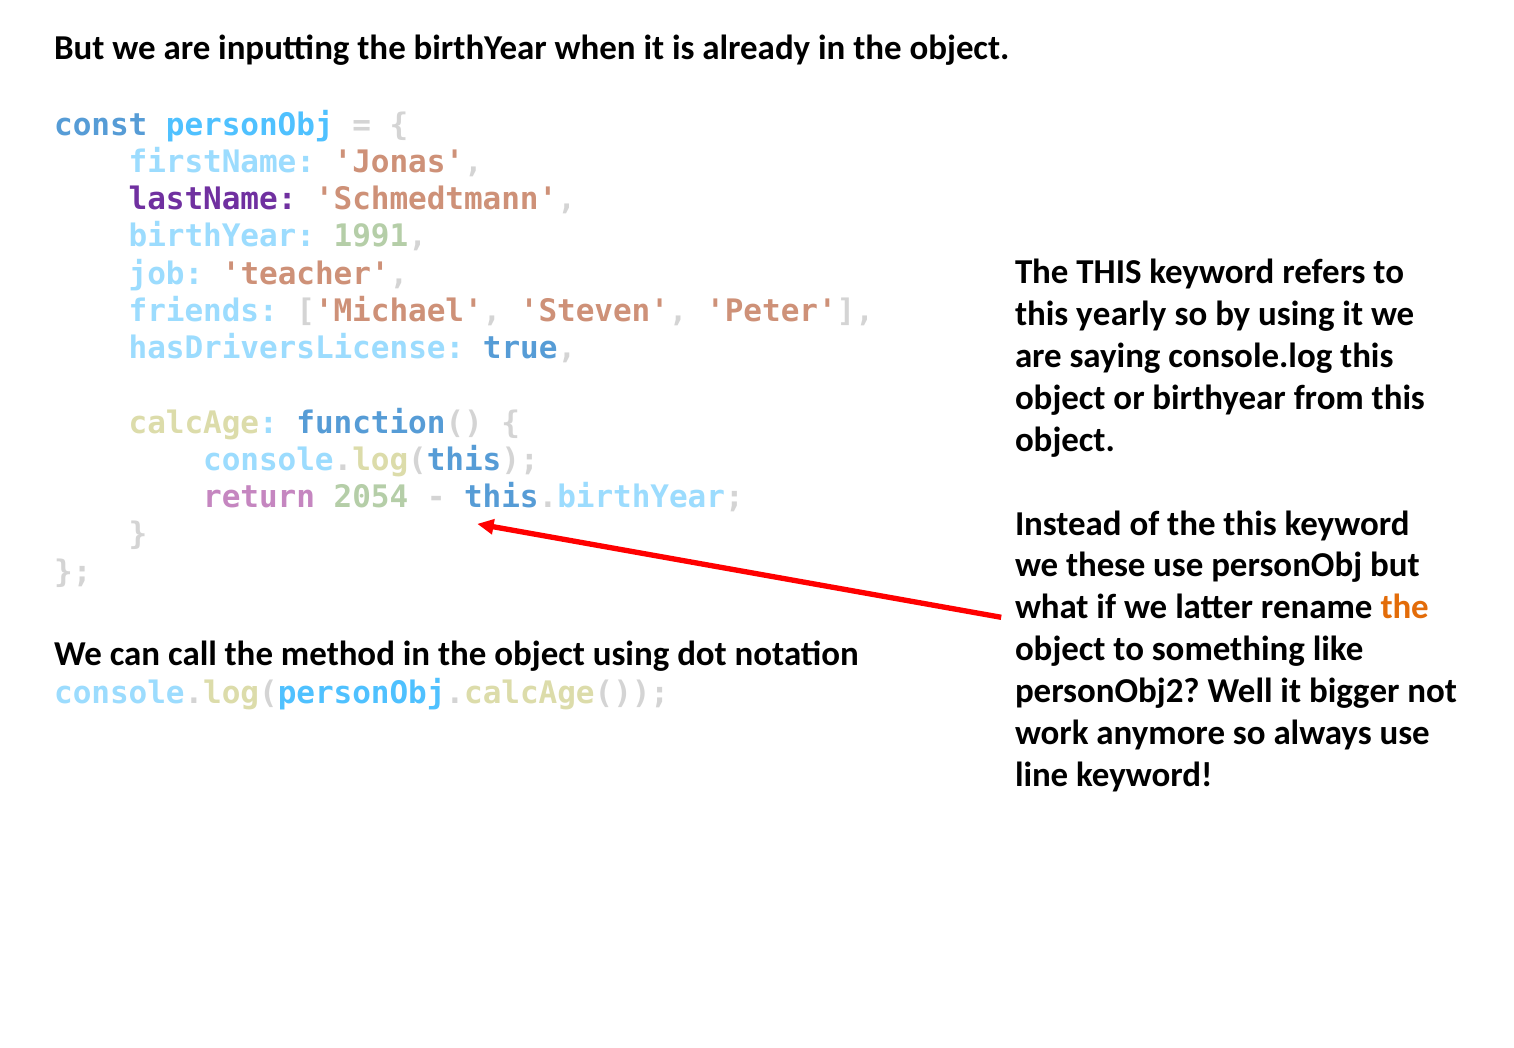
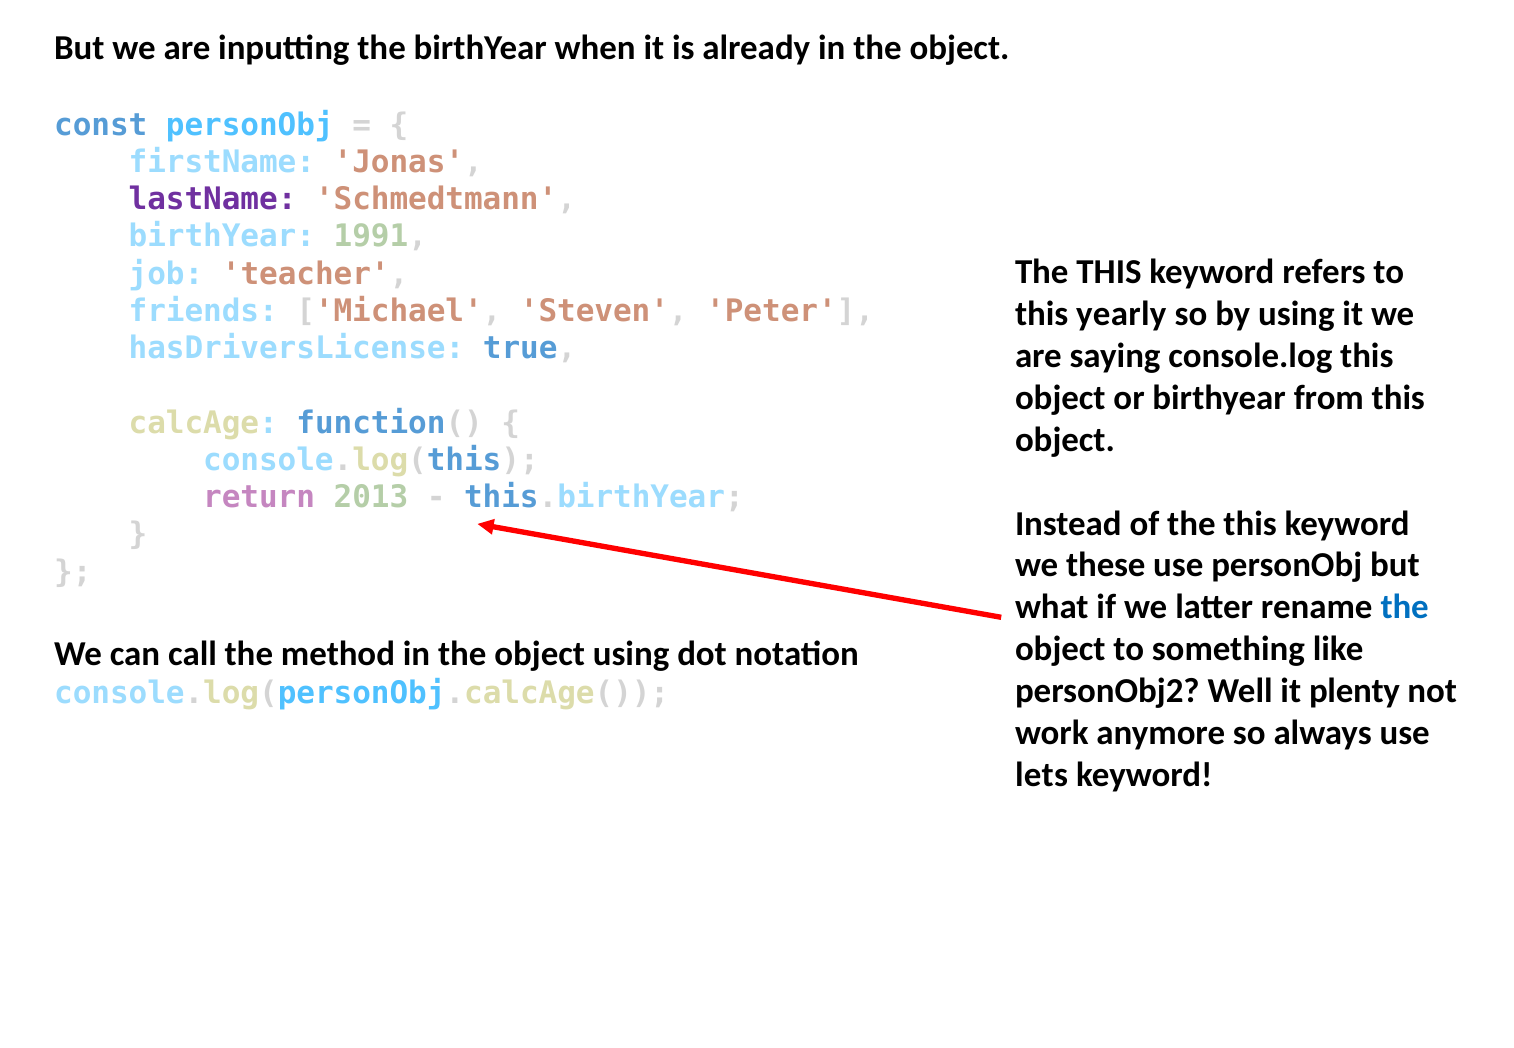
2054: 2054 -> 2013
the at (1405, 607) colour: orange -> blue
bigger: bigger -> plenty
line: line -> lets
